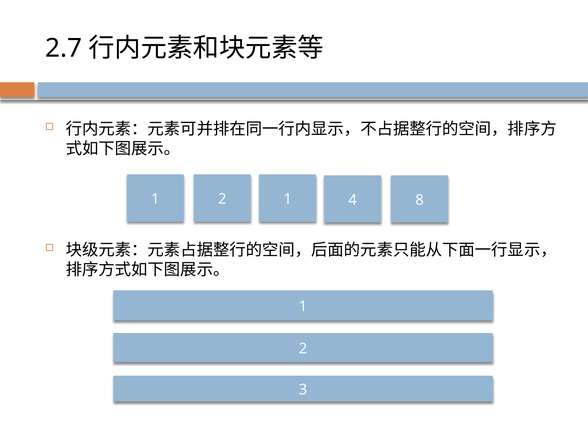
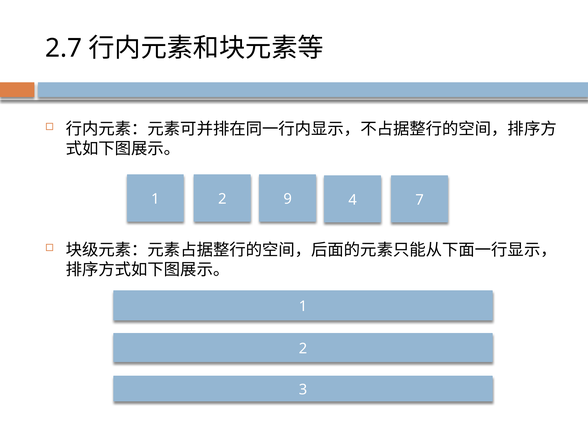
2 1: 1 -> 9
8: 8 -> 7
